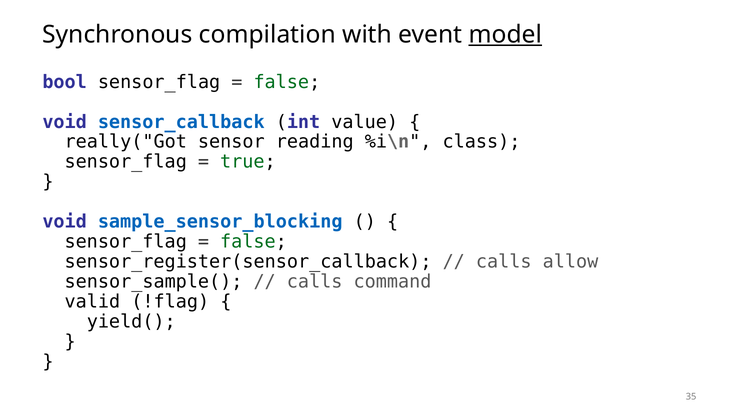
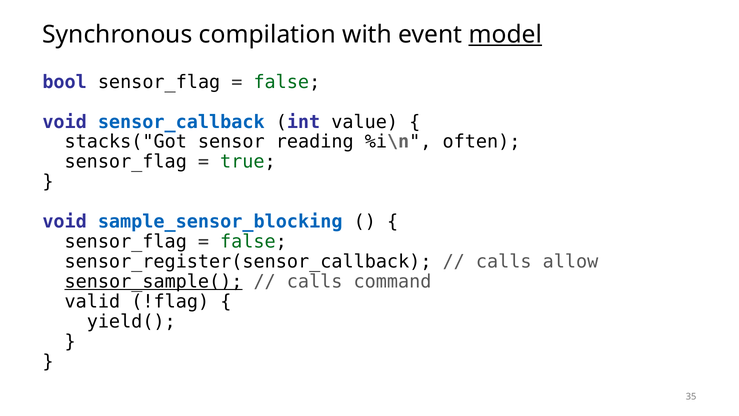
really("Got: really("Got -> stacks("Got
class: class -> often
sensor_sample( underline: none -> present
